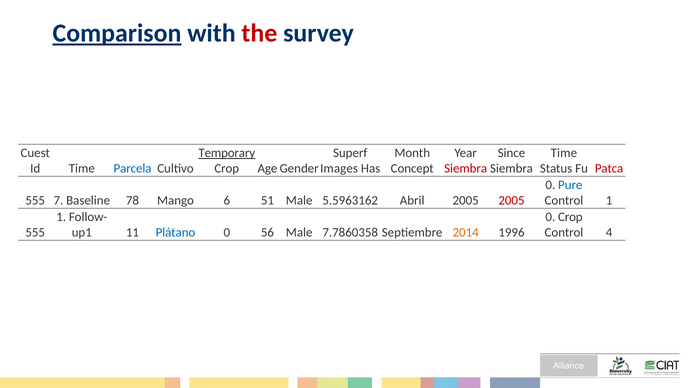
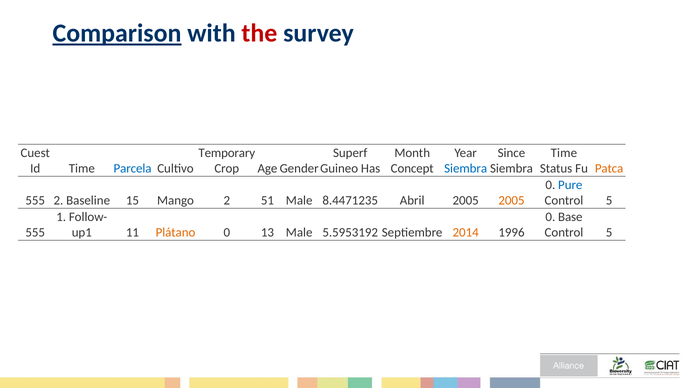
Temporary underline: present -> none
Images: Images -> Guineo
Siembra at (466, 169) colour: red -> blue
Patca colour: red -> orange
555 7: 7 -> 2
78: 78 -> 15
Mango 6: 6 -> 2
5.5963162: 5.5963162 -> 8.4471235
2005 at (511, 201) colour: red -> orange
1 at (609, 201): 1 -> 5
0 Crop: Crop -> Base
Plátano colour: blue -> orange
56: 56 -> 13
7.7860358: 7.7860358 -> 5.5953192
4 at (609, 233): 4 -> 5
